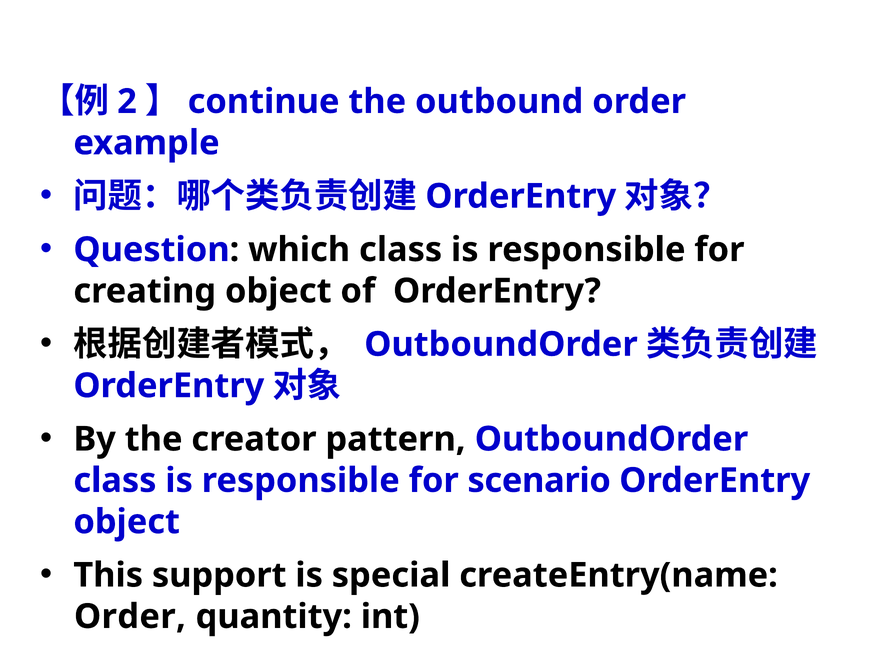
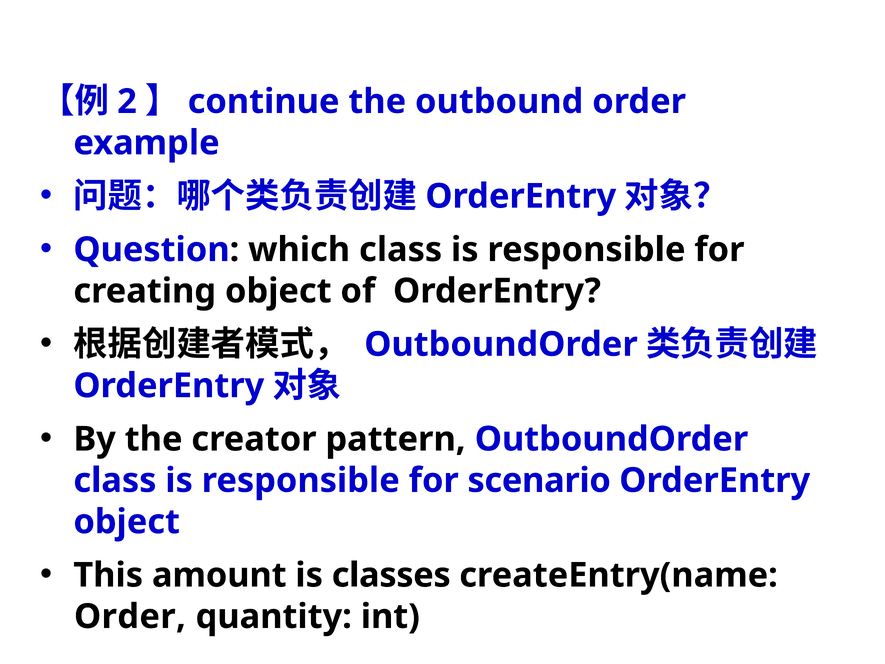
support: support -> amount
special: special -> classes
